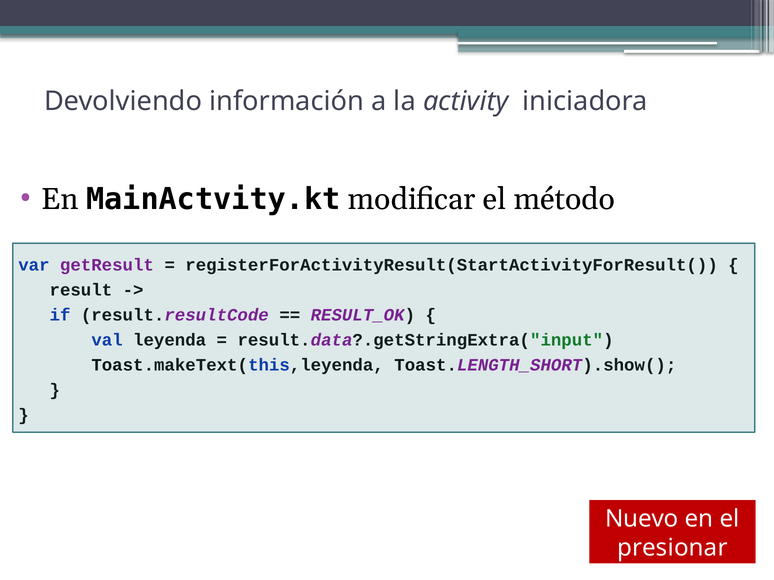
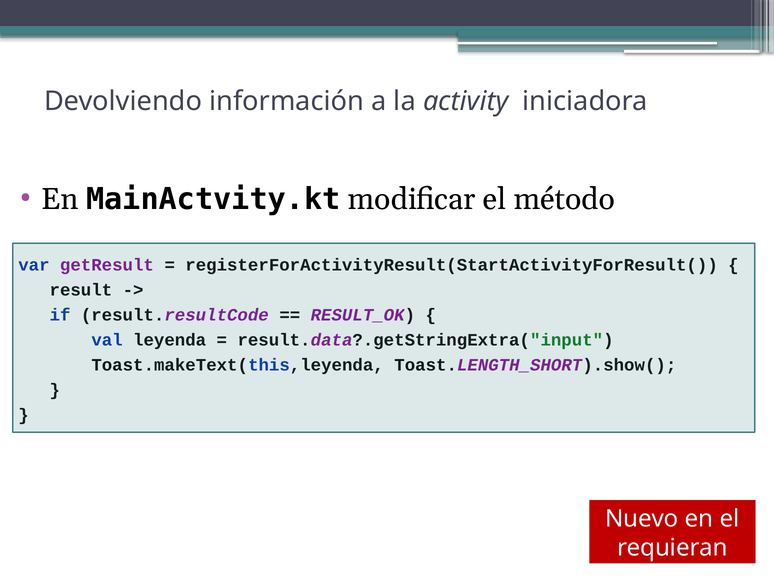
presionar: presionar -> requieran
